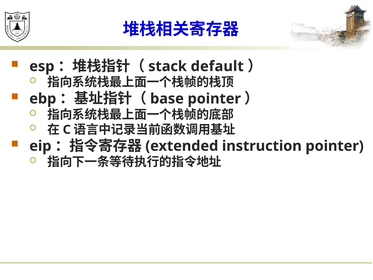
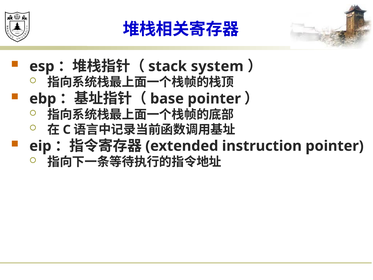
default: default -> system
